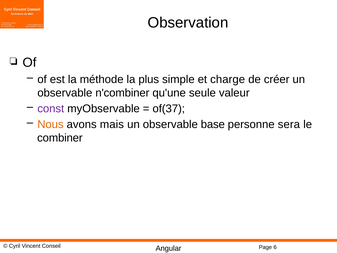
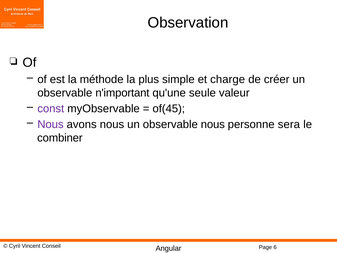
n'combiner: n'combiner -> n'important
of(37: of(37 -> of(45
Nous at (50, 124) colour: orange -> purple
avons mais: mais -> nous
observable base: base -> nous
